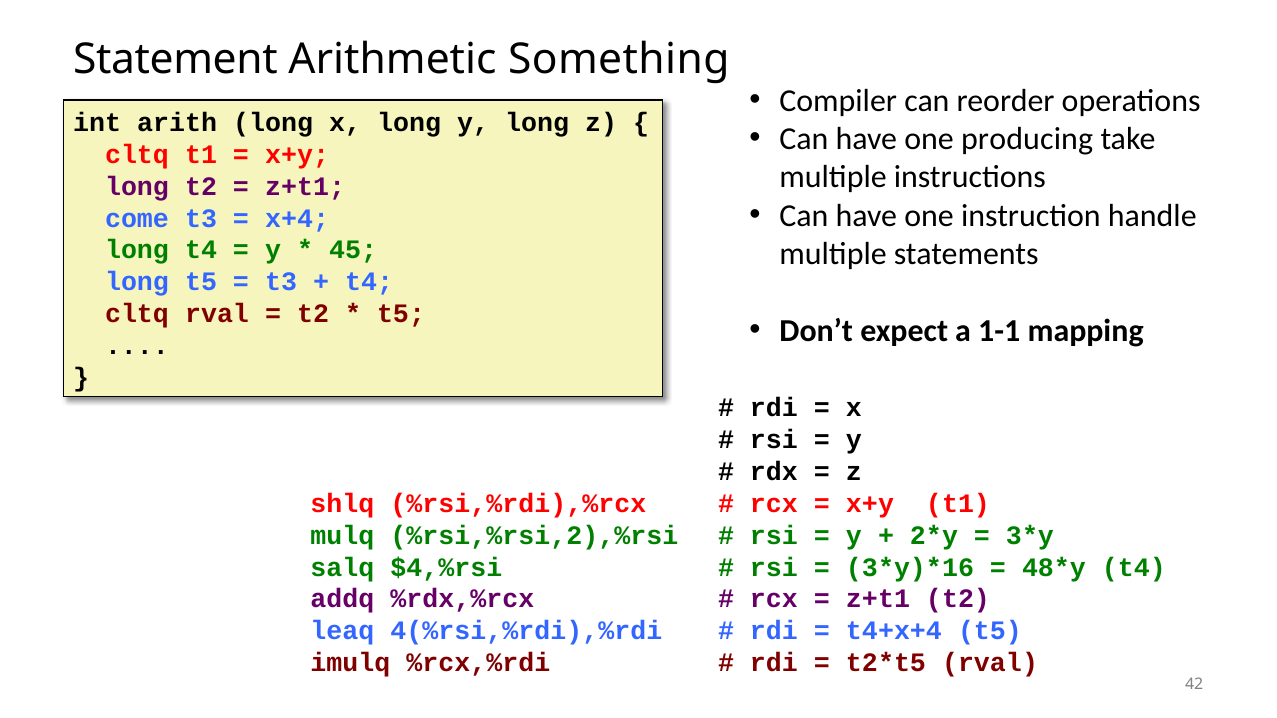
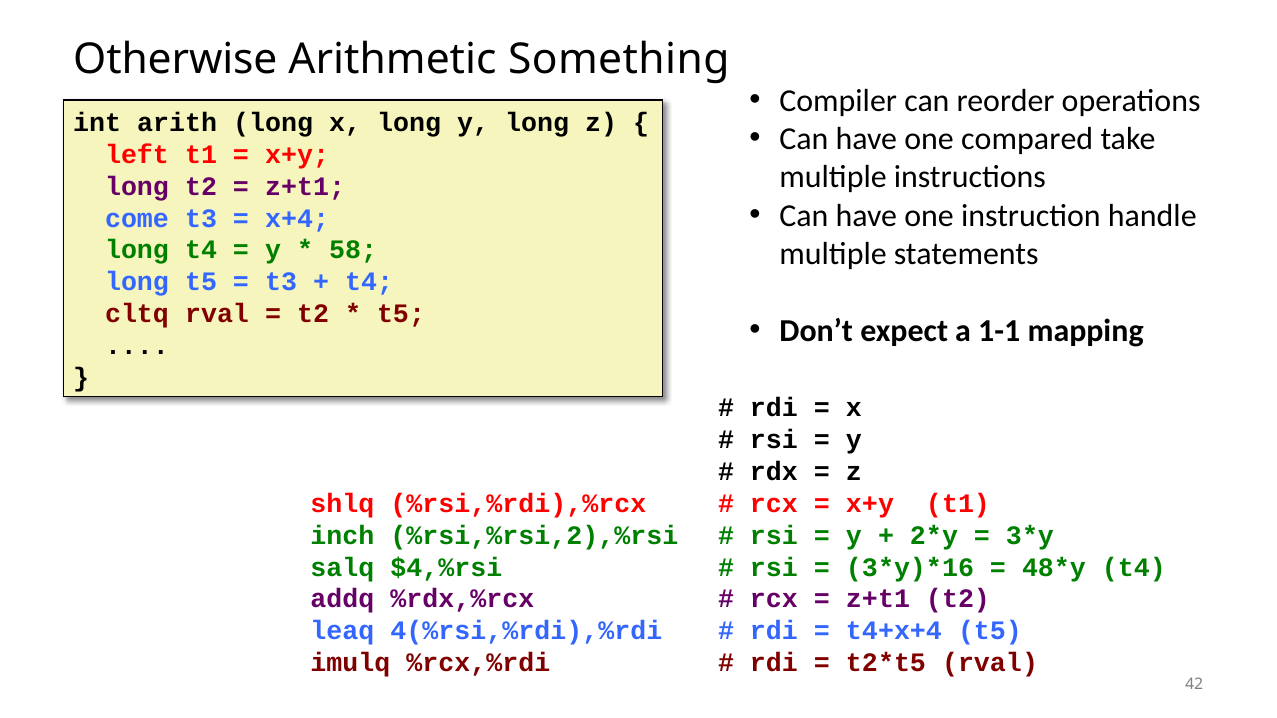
Statement: Statement -> Otherwise
producing: producing -> compared
cltq at (137, 154): cltq -> left
45: 45 -> 58
mulq: mulq -> inch
